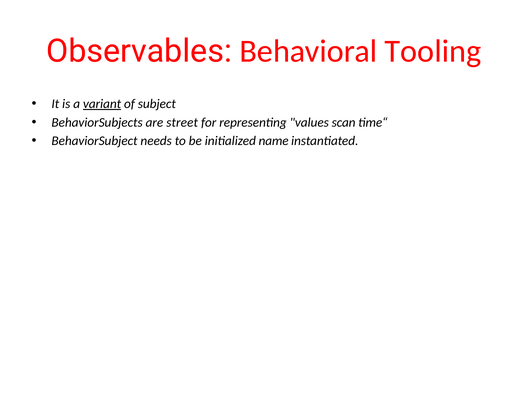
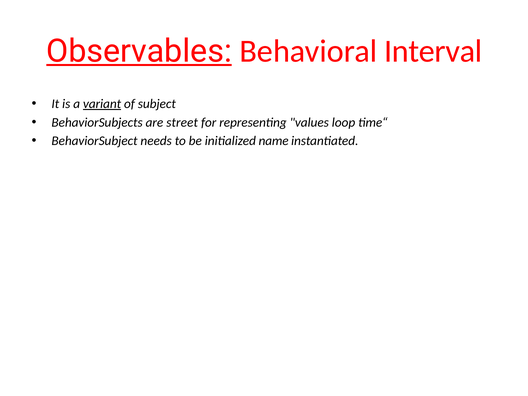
Observables underline: none -> present
Tooling: Tooling -> Interval
scan: scan -> loop
